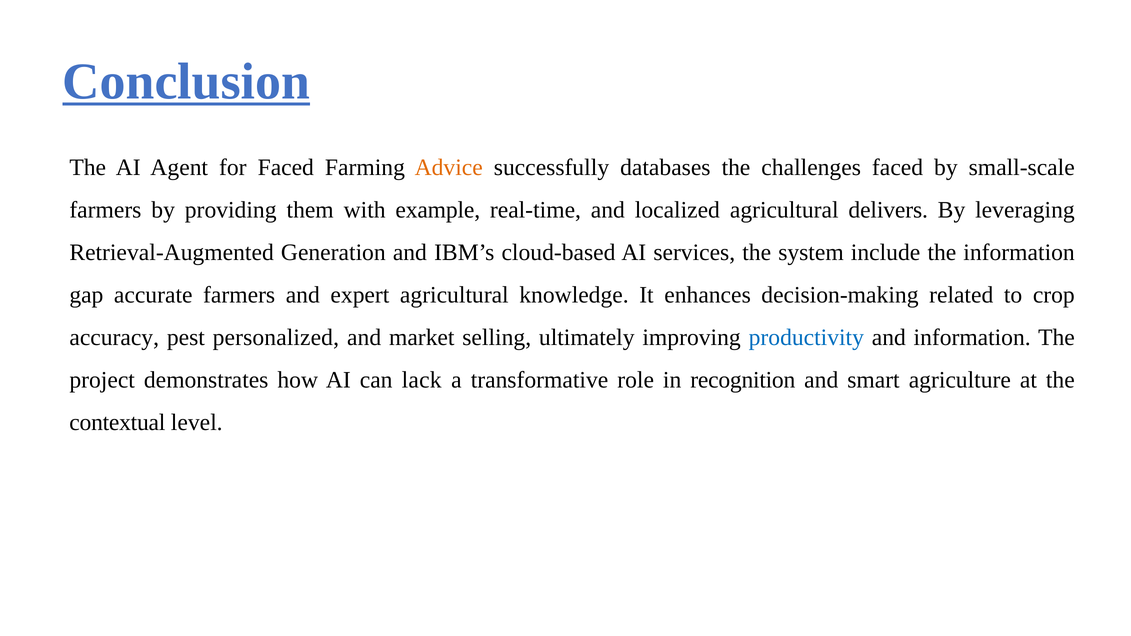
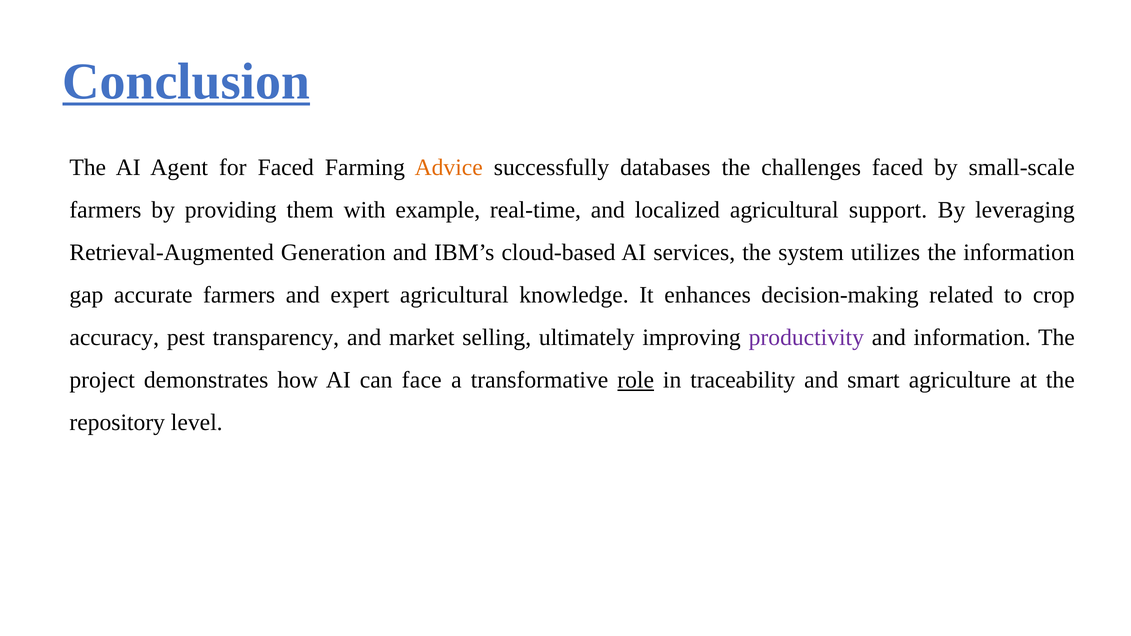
delivers: delivers -> support
include: include -> utilizes
personalized: personalized -> transparency
productivity colour: blue -> purple
lack: lack -> face
role underline: none -> present
recognition: recognition -> traceability
contextual: contextual -> repository
